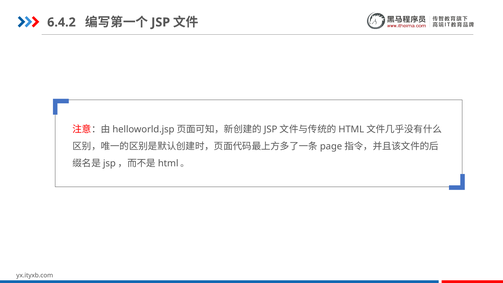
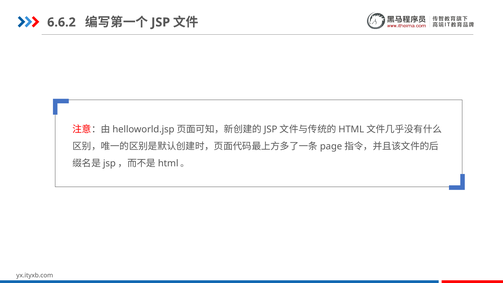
6.4.2: 6.4.2 -> 6.6.2
